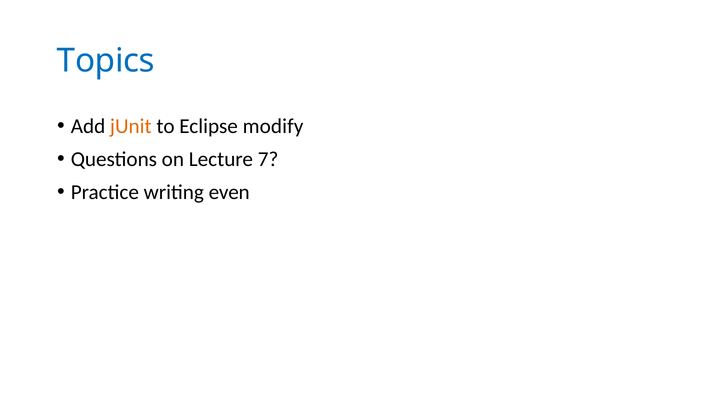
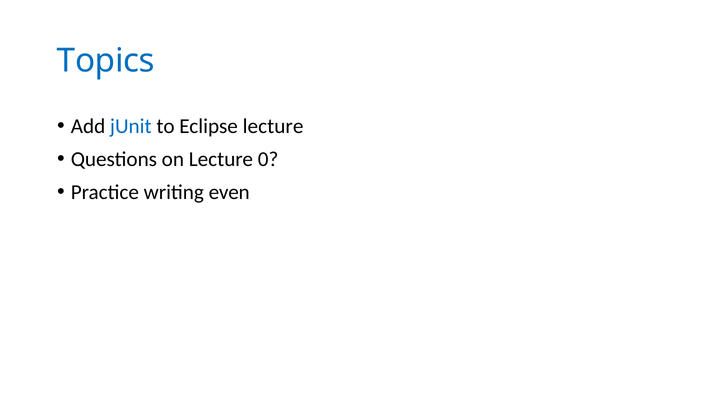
jUnit colour: orange -> blue
Eclipse modify: modify -> lecture
7: 7 -> 0
